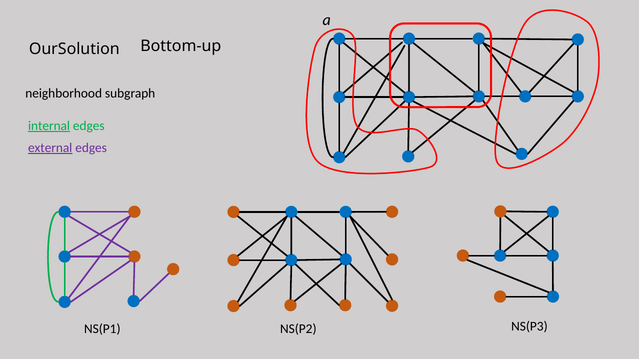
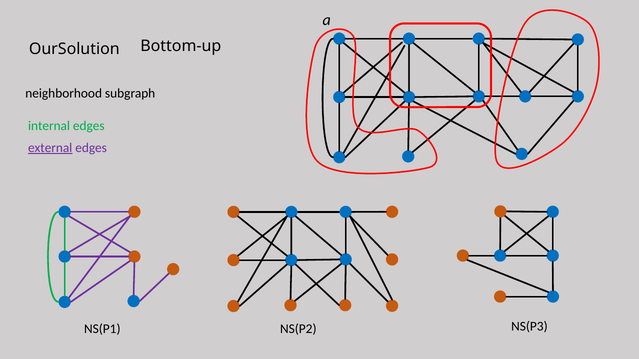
internal underline: present -> none
